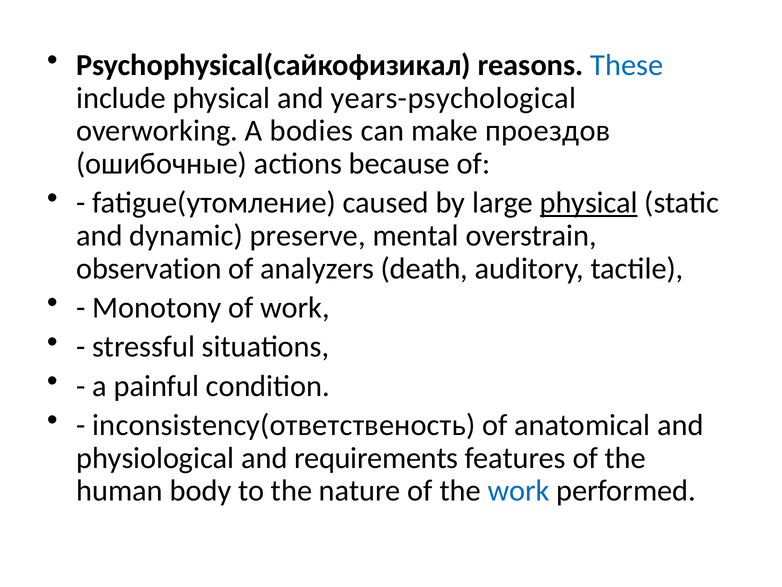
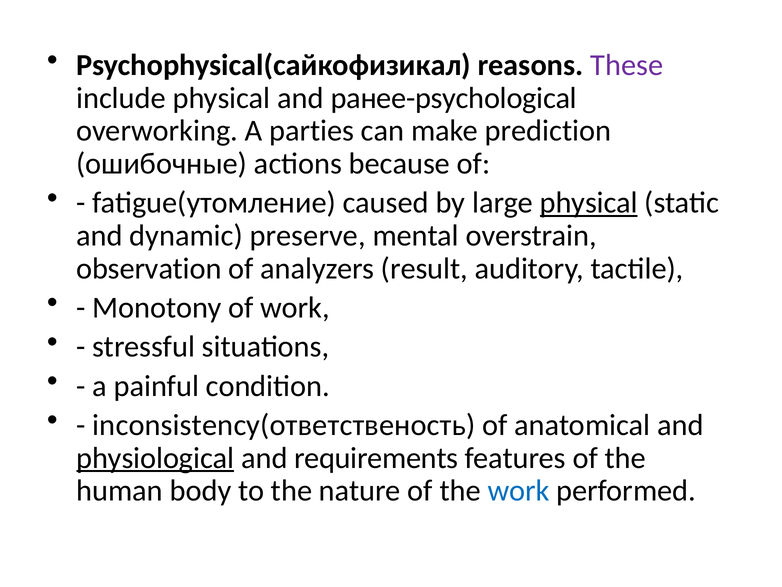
These colour: blue -> purple
years-psychological: years-psychological -> ранее-psychological
bodies: bodies -> parties
проездов: проездов -> prediction
death: death -> result
physiological underline: none -> present
